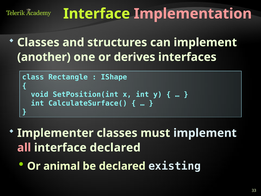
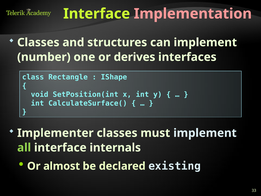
another: another -> number
all colour: pink -> light green
interface declared: declared -> internals
animal: animal -> almost
